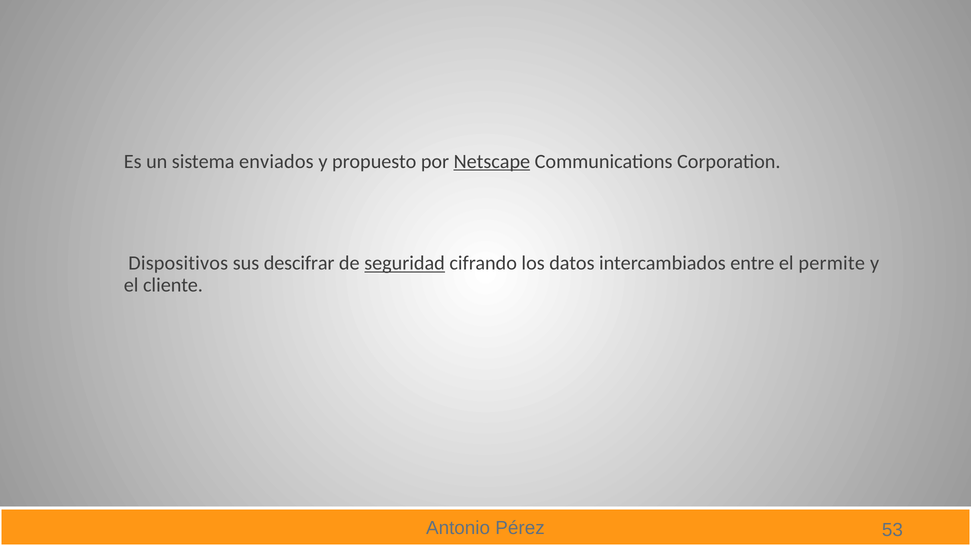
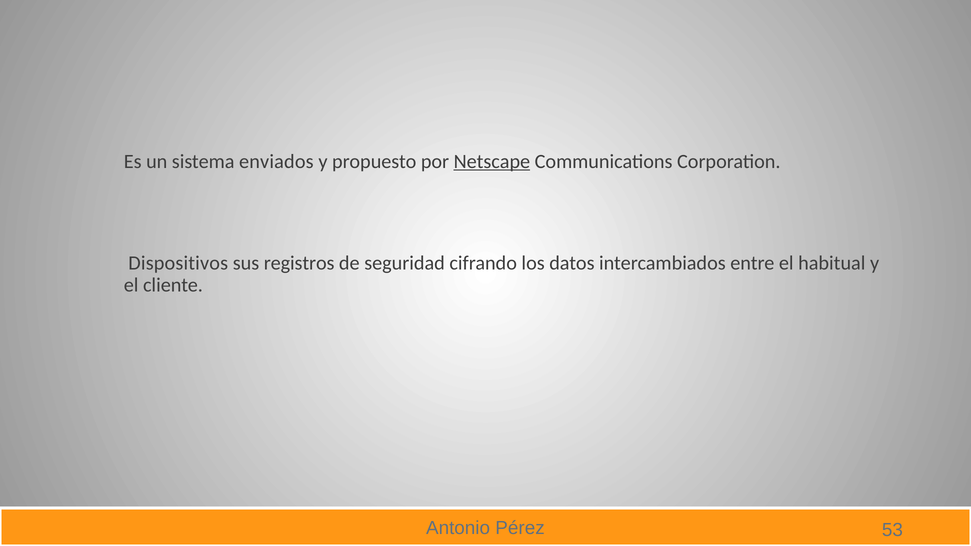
descifrar: descifrar -> registros
seguridad underline: present -> none
permite: permite -> habitual
